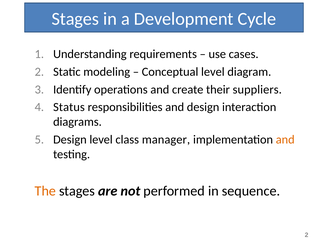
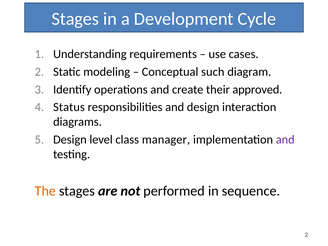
Conceptual level: level -> such
suppliers: suppliers -> approved
and at (285, 140) colour: orange -> purple
